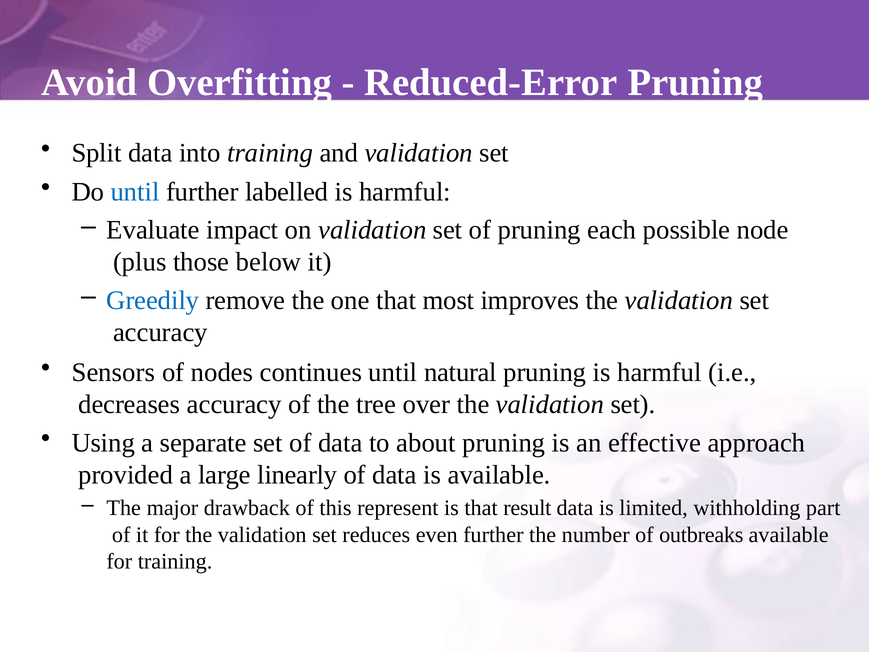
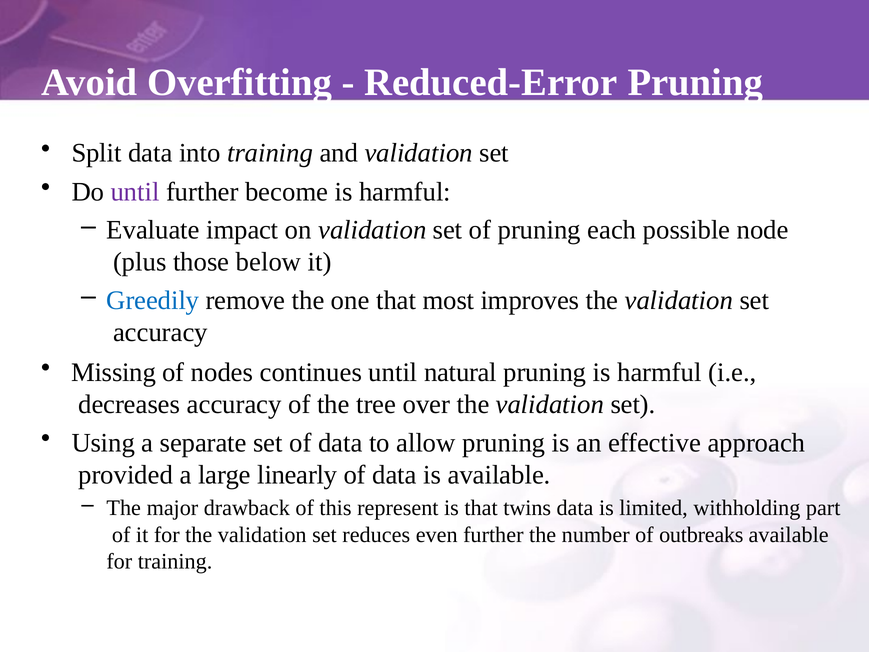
until at (135, 192) colour: blue -> purple
labelled: labelled -> become
Sensors: Sensors -> Missing
about: about -> allow
result: result -> twins
